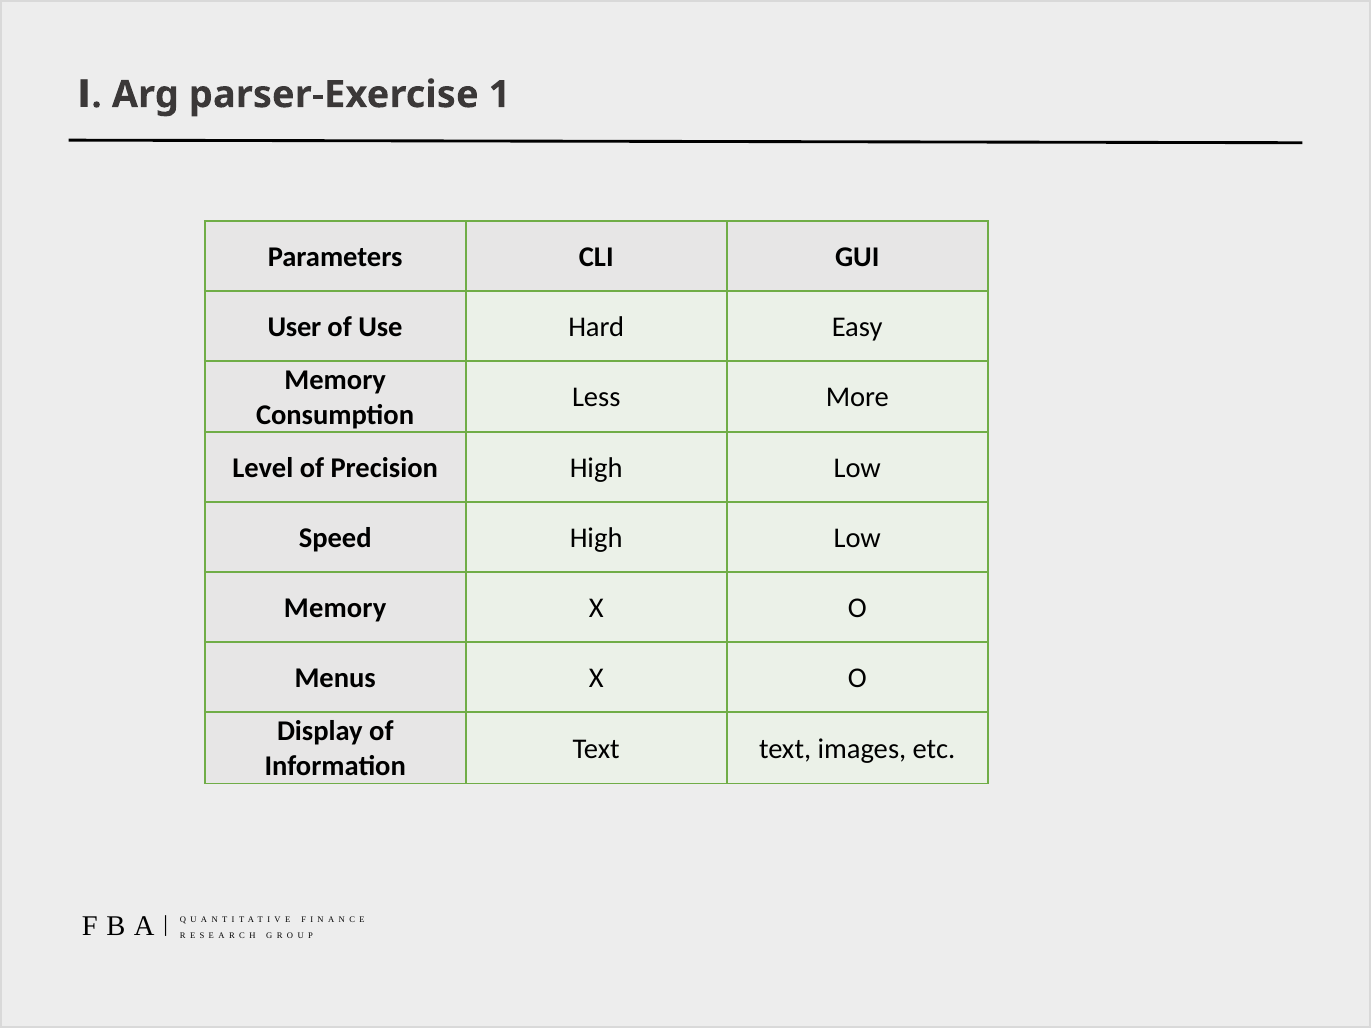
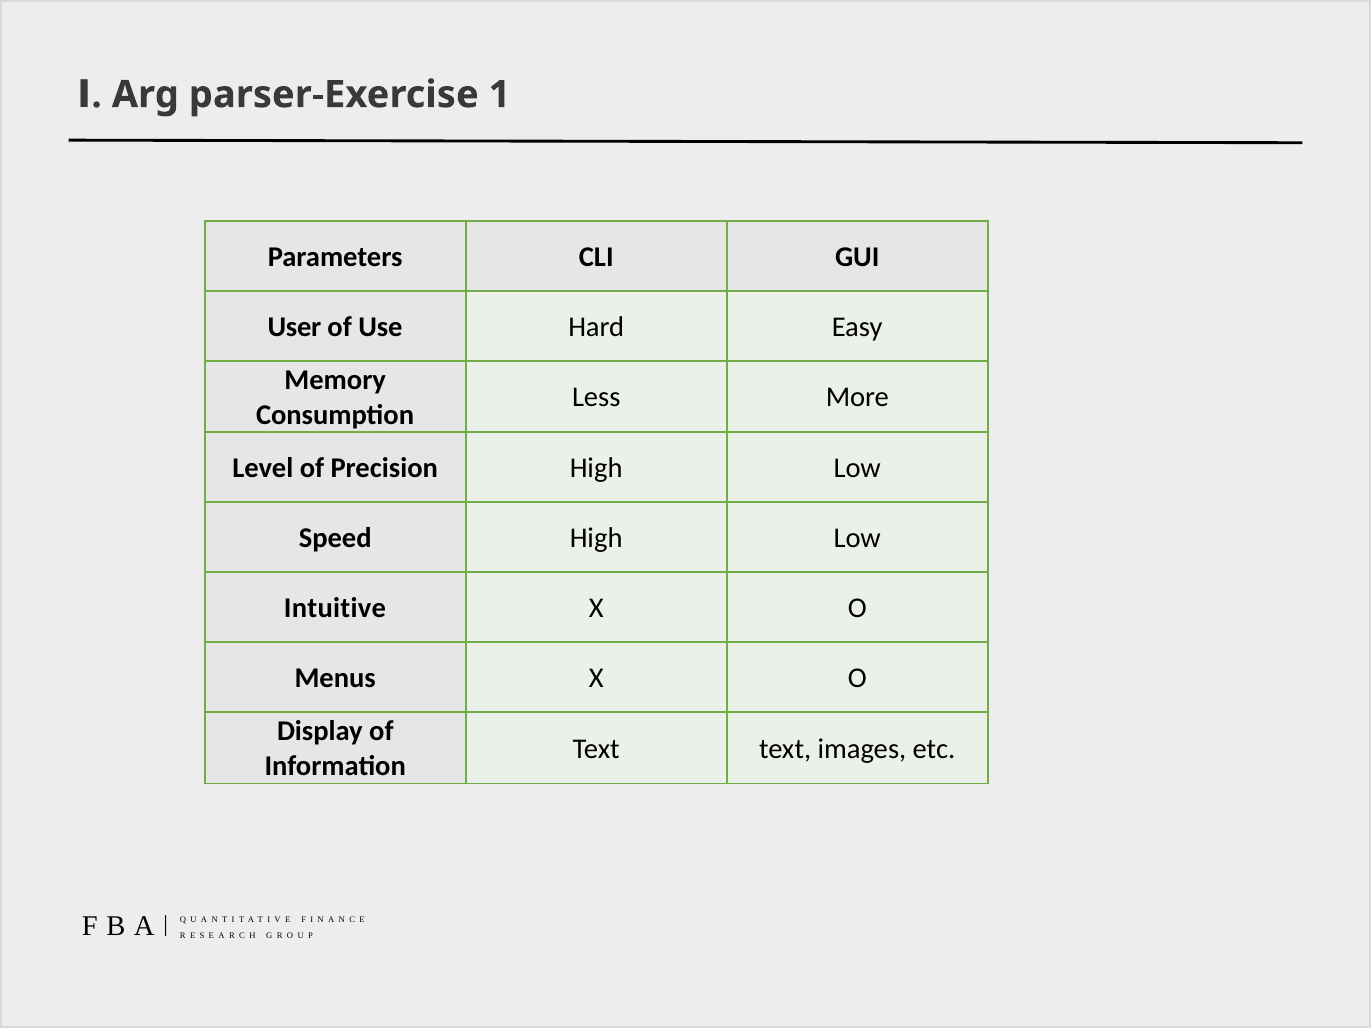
Memory at (335, 608): Memory -> Intuitive
